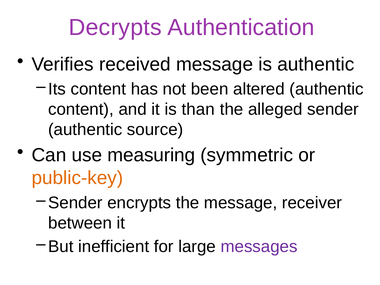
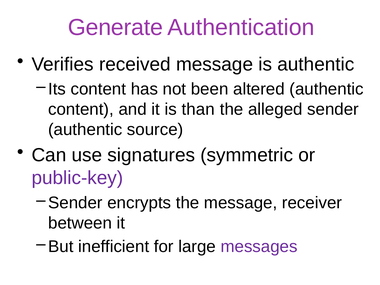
Decrypts: Decrypts -> Generate
measuring: measuring -> signatures
public-key colour: orange -> purple
